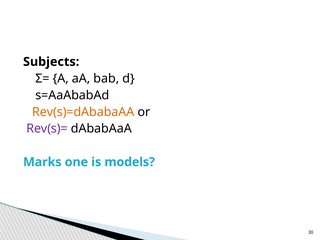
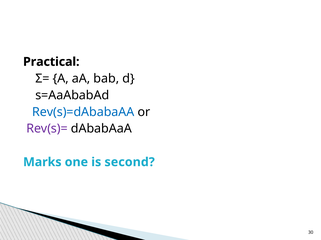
Subjects: Subjects -> Practical
Rev(s)=dAbabaAA colour: orange -> blue
models: models -> second
